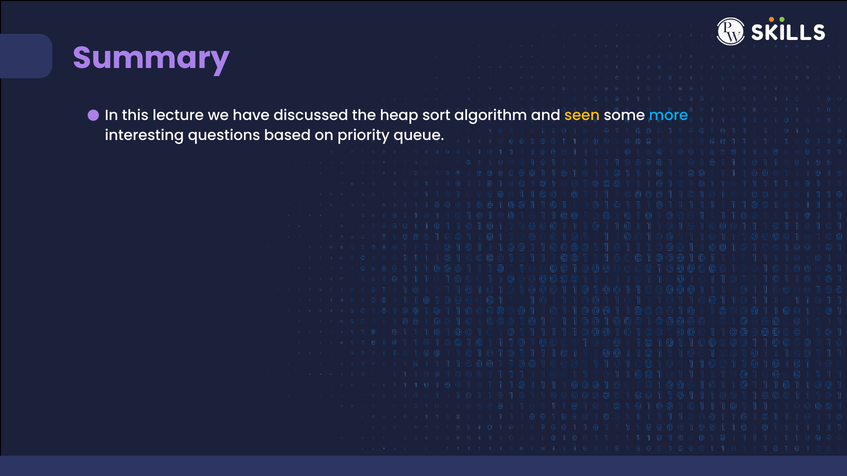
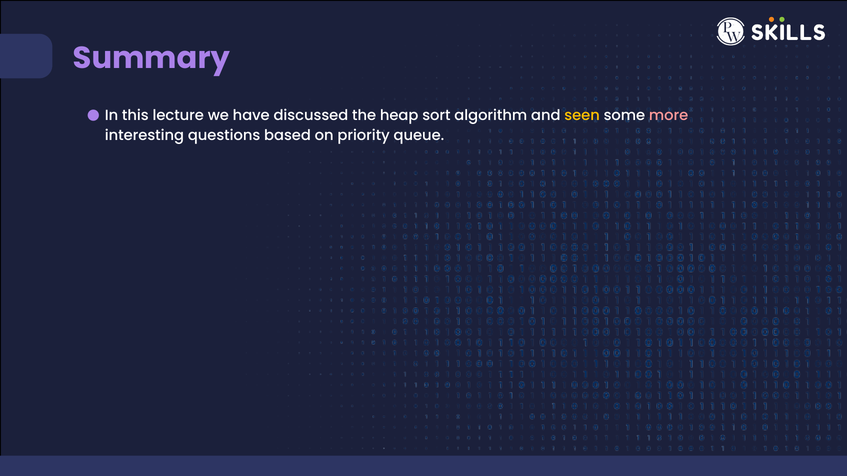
more colour: light blue -> pink
